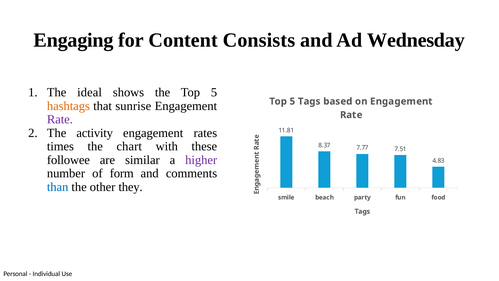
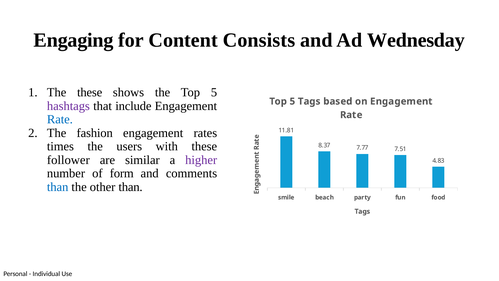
The ideal: ideal -> these
hashtags colour: orange -> purple
sunrise: sunrise -> include
Rate at (60, 119) colour: purple -> blue
activity: activity -> fashion
chart: chart -> users
followee: followee -> follower
other they: they -> than
